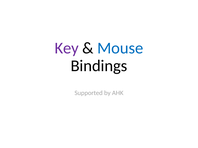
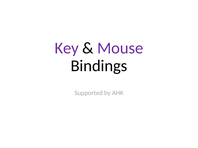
Mouse colour: blue -> purple
